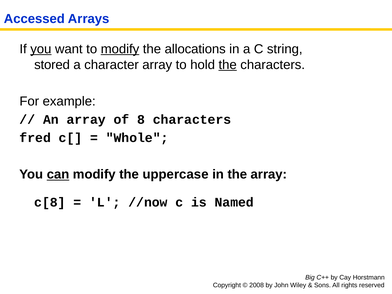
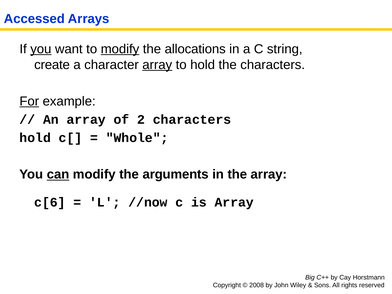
stored: stored -> create
array at (157, 65) underline: none -> present
the at (228, 65) underline: present -> none
For underline: none -> present
8: 8 -> 2
fred at (35, 138): fred -> hold
uppercase: uppercase -> arguments
c[8: c[8 -> c[6
is Named: Named -> Array
